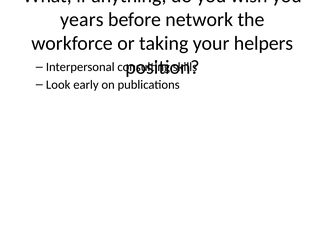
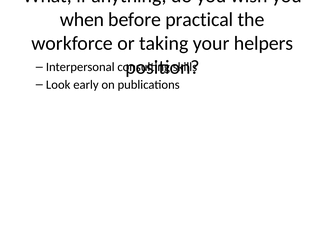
years: years -> when
network: network -> practical
